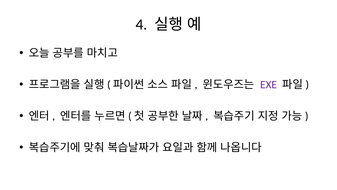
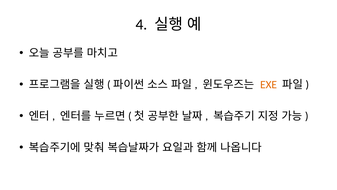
EXE colour: purple -> orange
